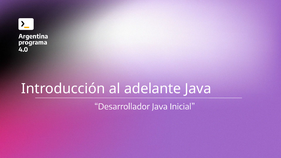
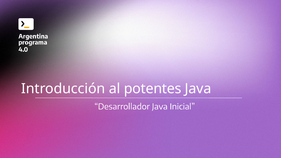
adelante: adelante -> potentes
